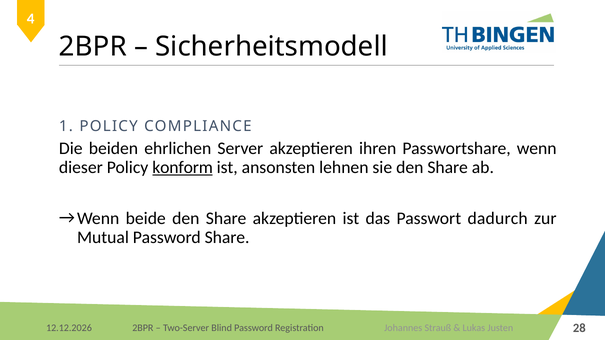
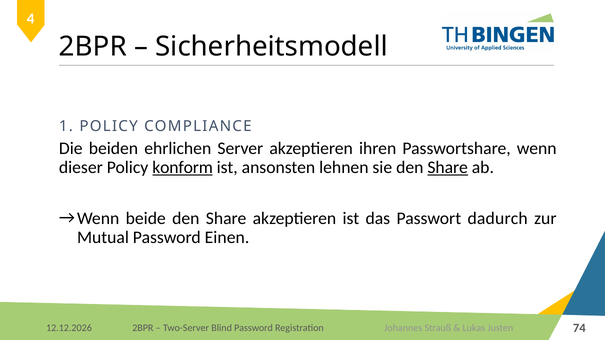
Share at (448, 168) underline: none -> present
Password Share: Share -> Einen
28: 28 -> 74
